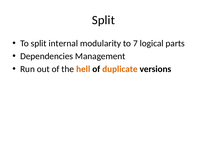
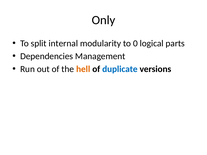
Split at (103, 20): Split -> Only
7: 7 -> 0
duplicate colour: orange -> blue
